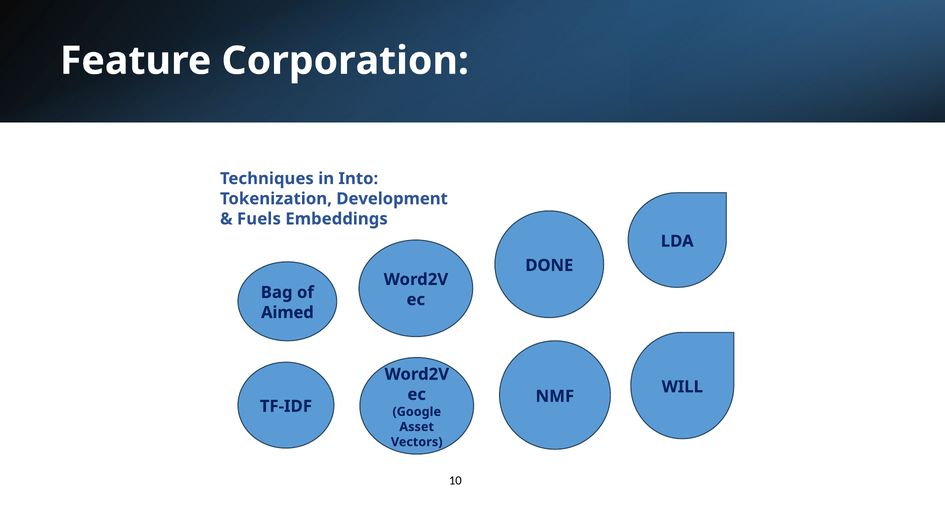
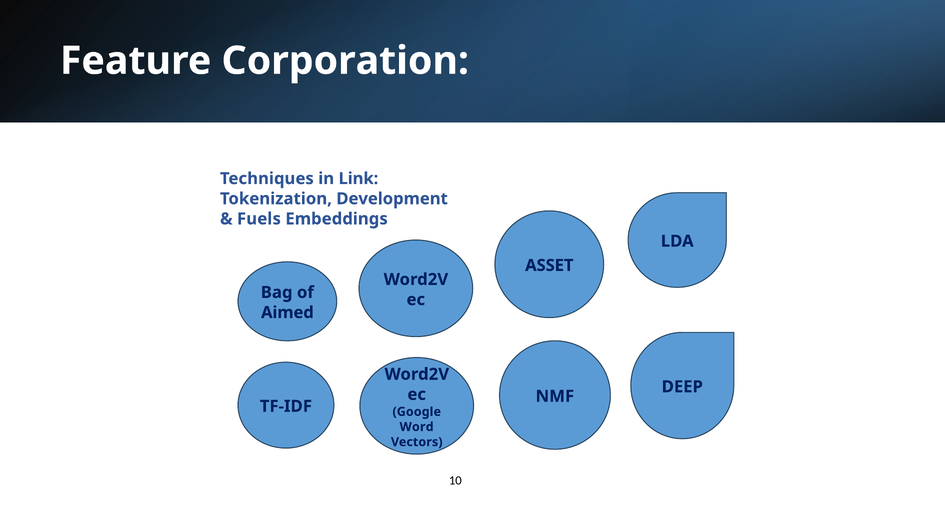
Into: Into -> Link
DONE: DONE -> ASSET
WILL: WILL -> DEEP
Asset: Asset -> Word
